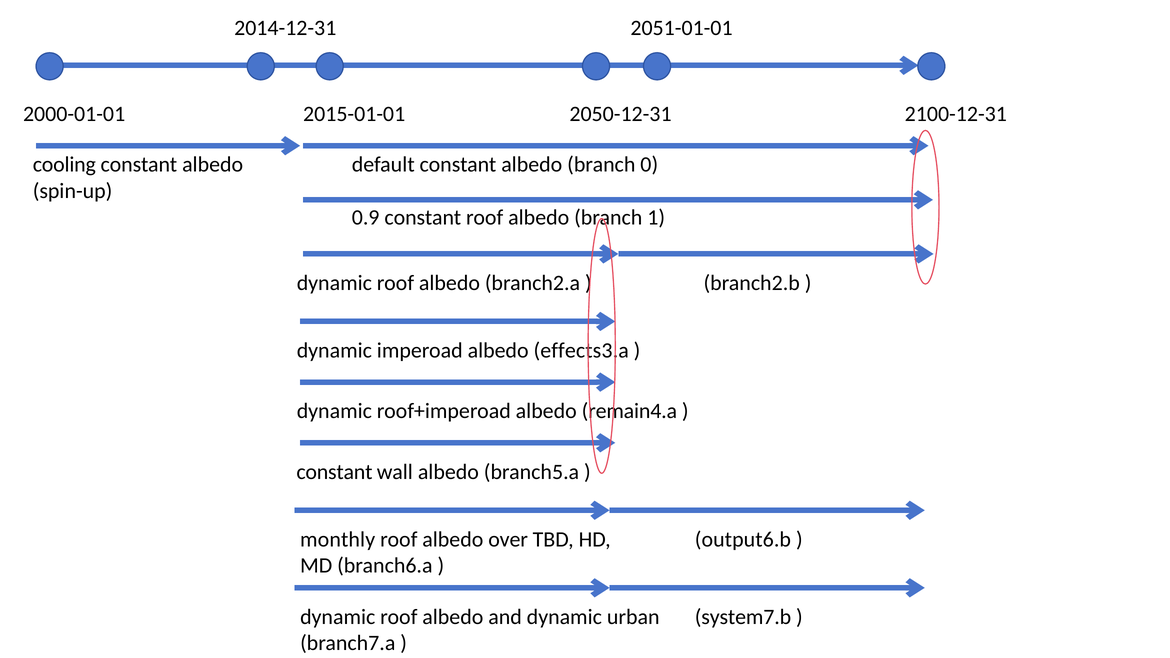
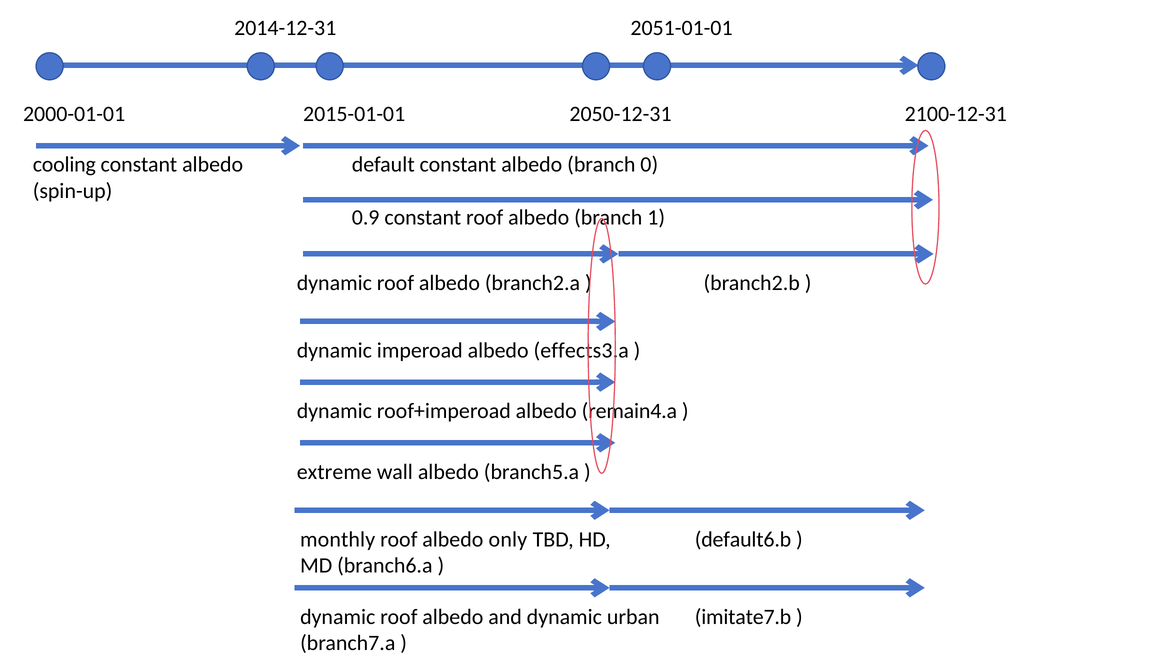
constant at (334, 472): constant -> extreme
over: over -> only
output6.b: output6.b -> default6.b
system7.b: system7.b -> imitate7.b
